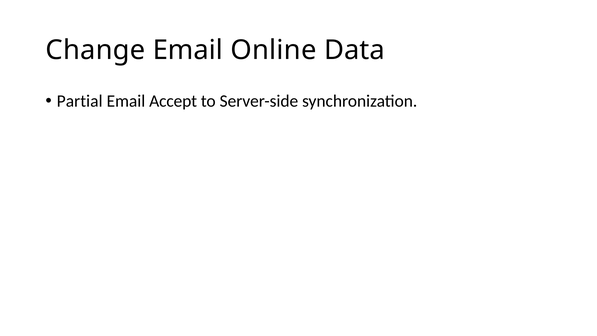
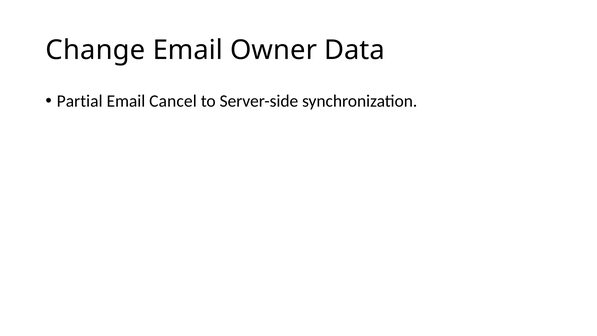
Online: Online -> Owner
Accept: Accept -> Cancel
